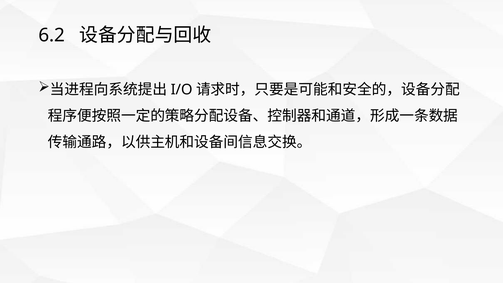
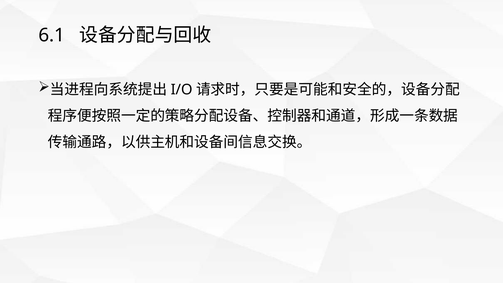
6.2: 6.2 -> 6.1
